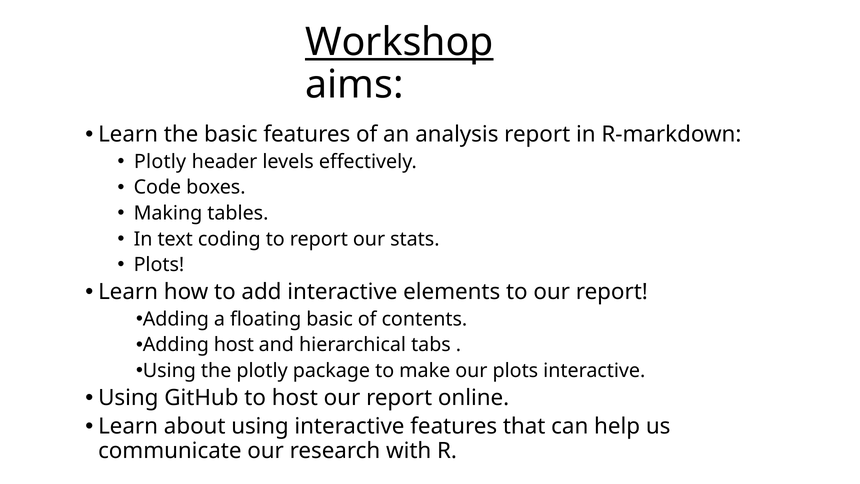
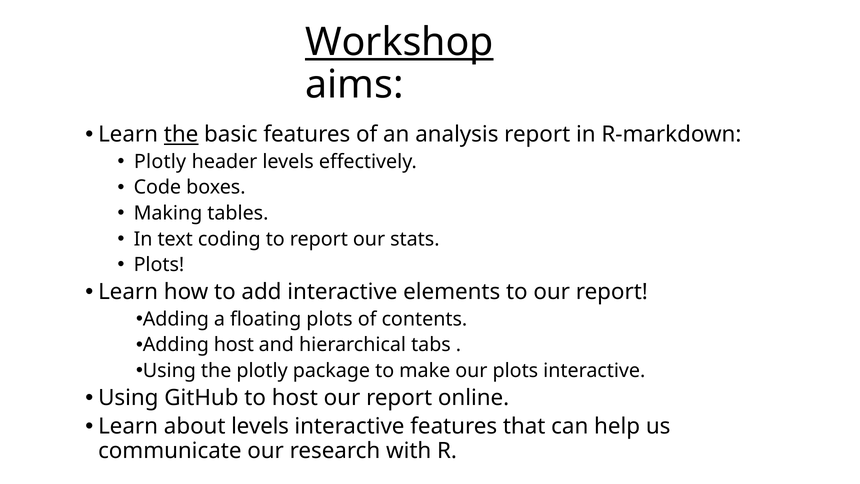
the at (181, 134) underline: none -> present
floating basic: basic -> plots
about using: using -> levels
